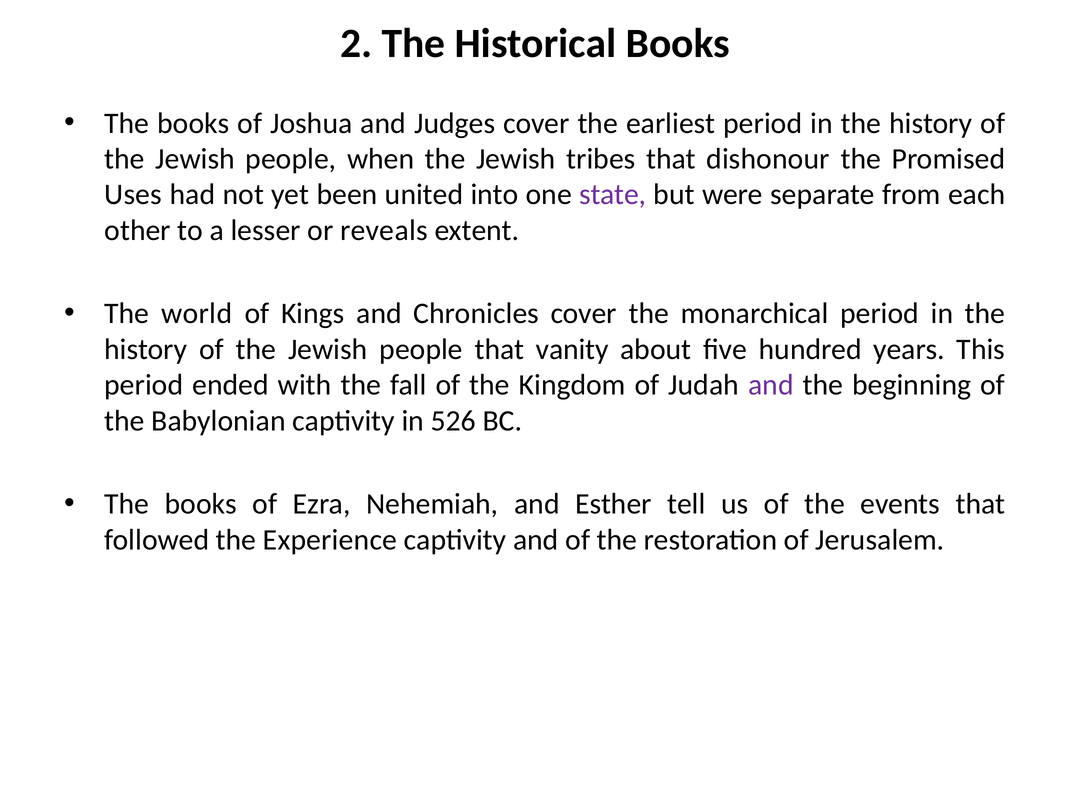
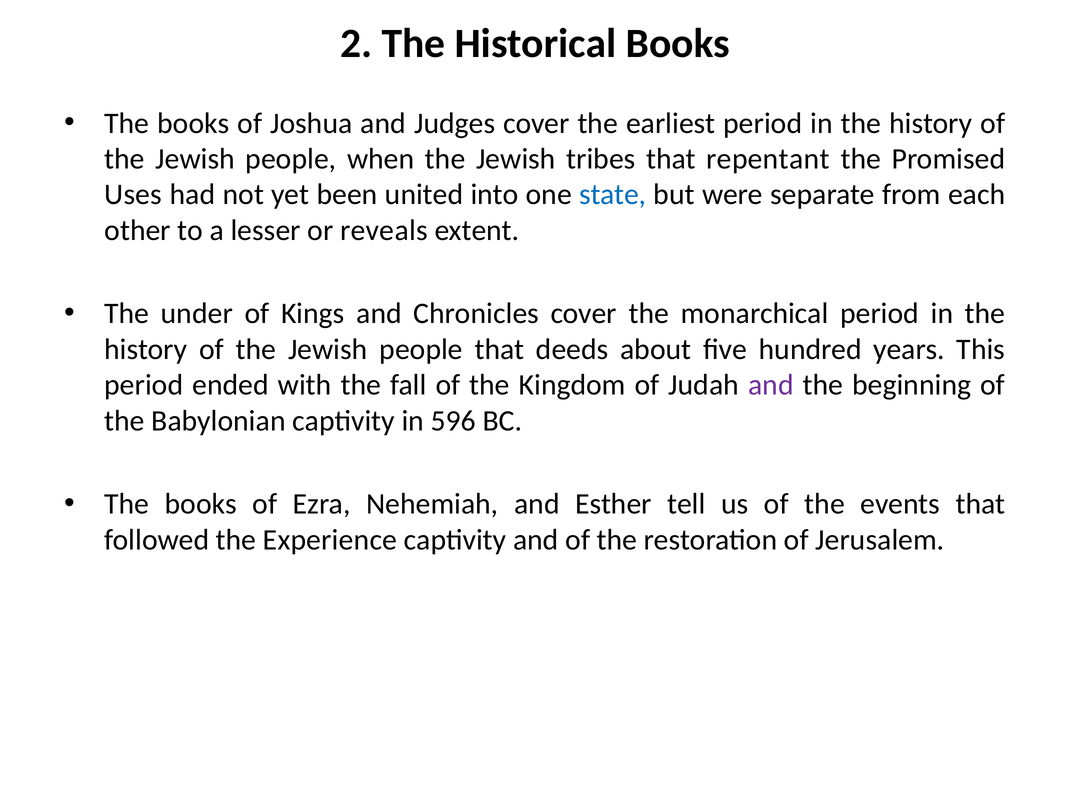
dishonour: dishonour -> repentant
state colour: purple -> blue
world: world -> under
vanity: vanity -> deeds
526: 526 -> 596
